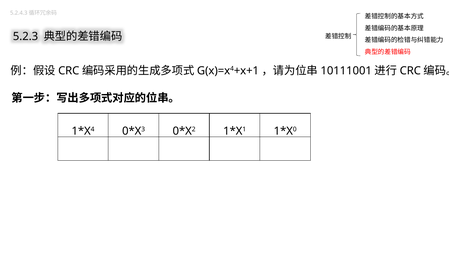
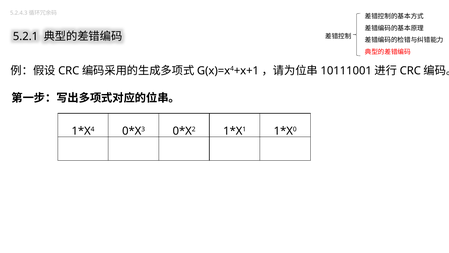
5.2.3: 5.2.3 -> 5.2.1
